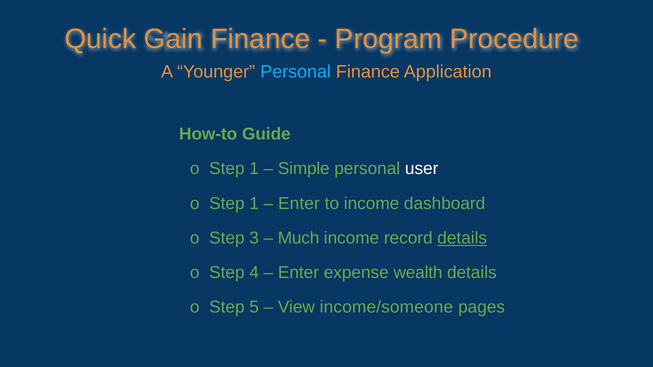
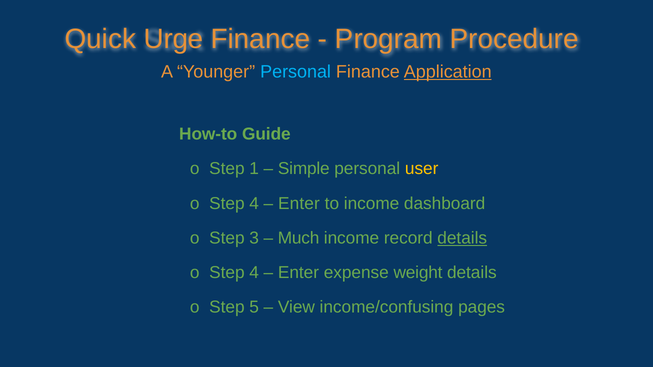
Gain: Gain -> Urge
Application underline: none -> present
user colour: white -> yellow
1 at (254, 204): 1 -> 4
wealth: wealth -> weight
income/someone: income/someone -> income/confusing
